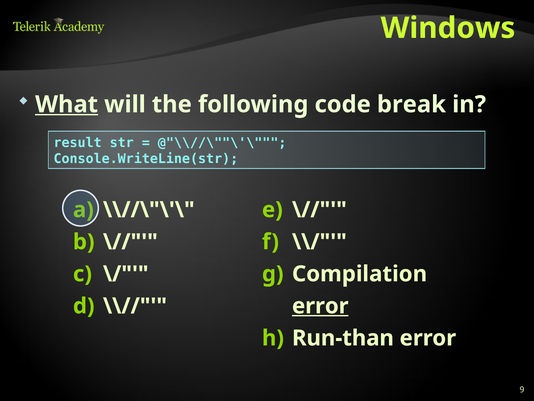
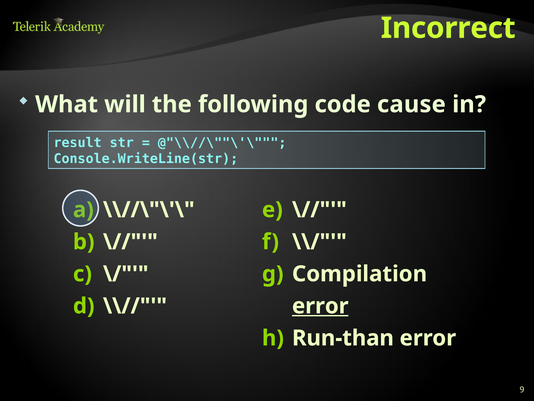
Windows: Windows -> Incorrect
What underline: present -> none
break: break -> cause
